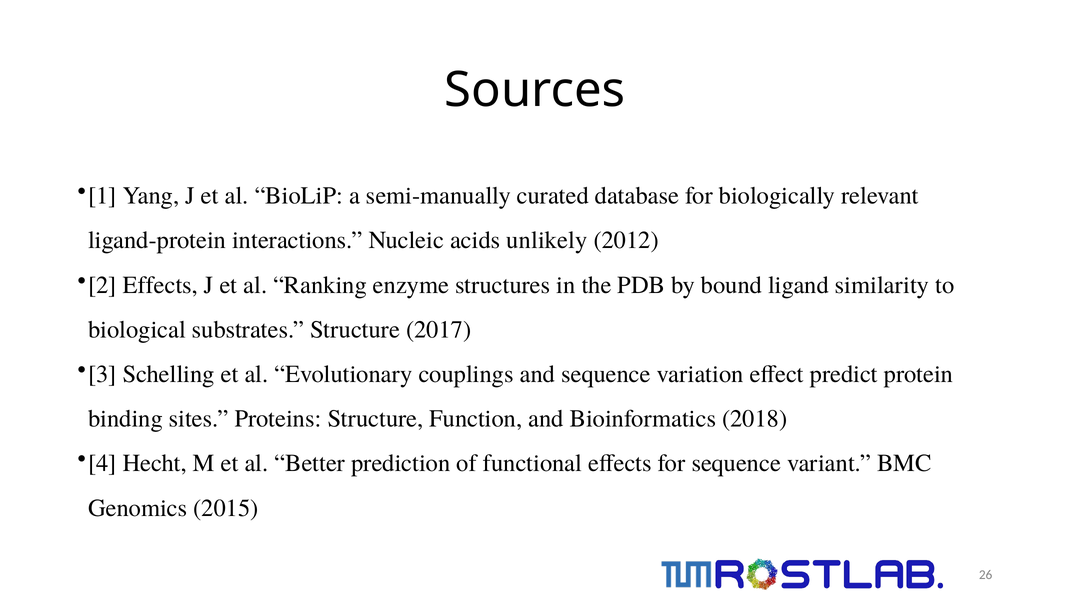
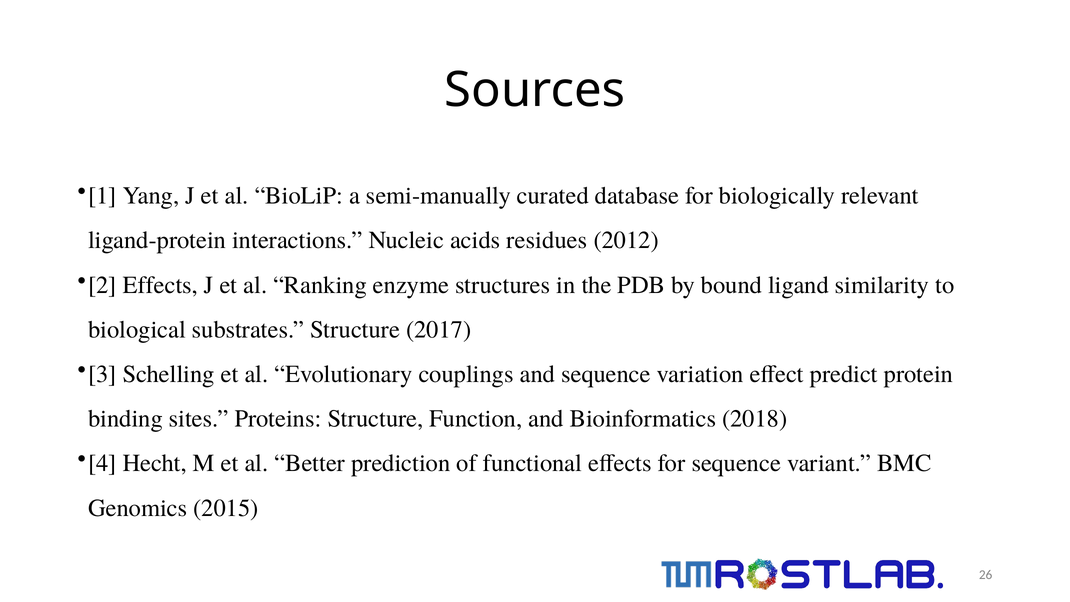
unlikely: unlikely -> residues
